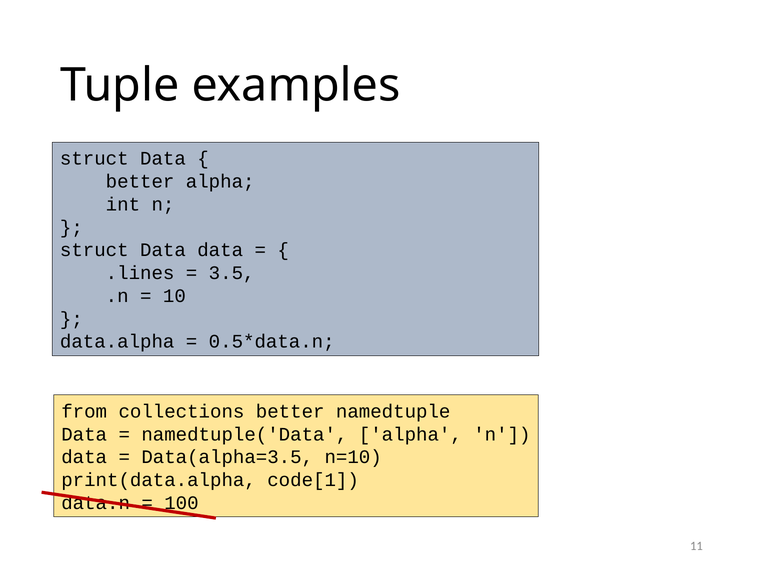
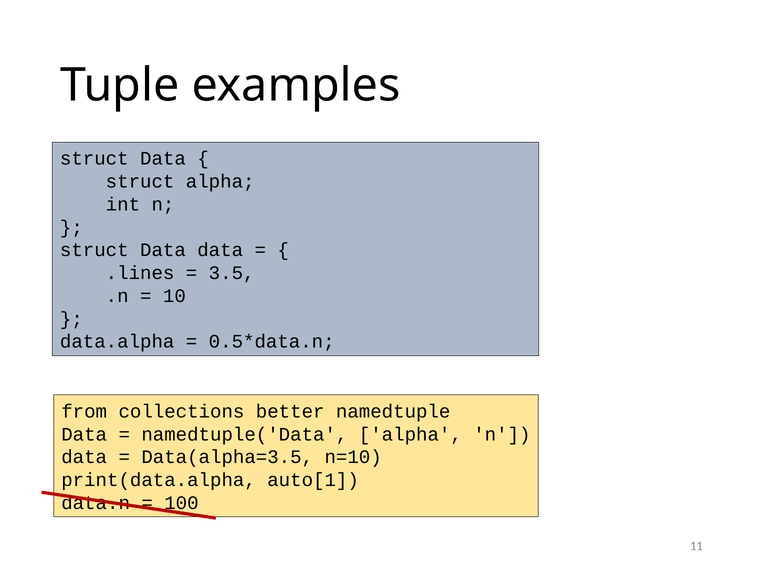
better at (140, 182): better -> struct
code[1: code[1 -> auto[1
